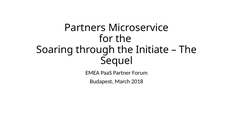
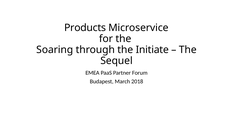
Partners: Partners -> Products
